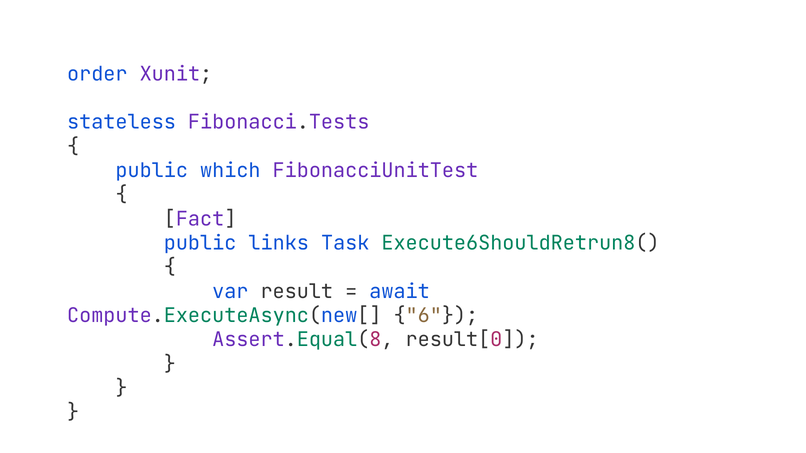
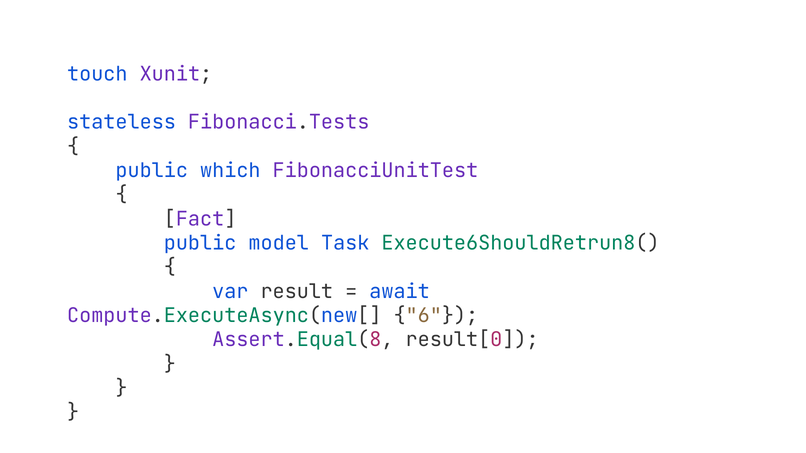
order: order -> touch
links: links -> model
